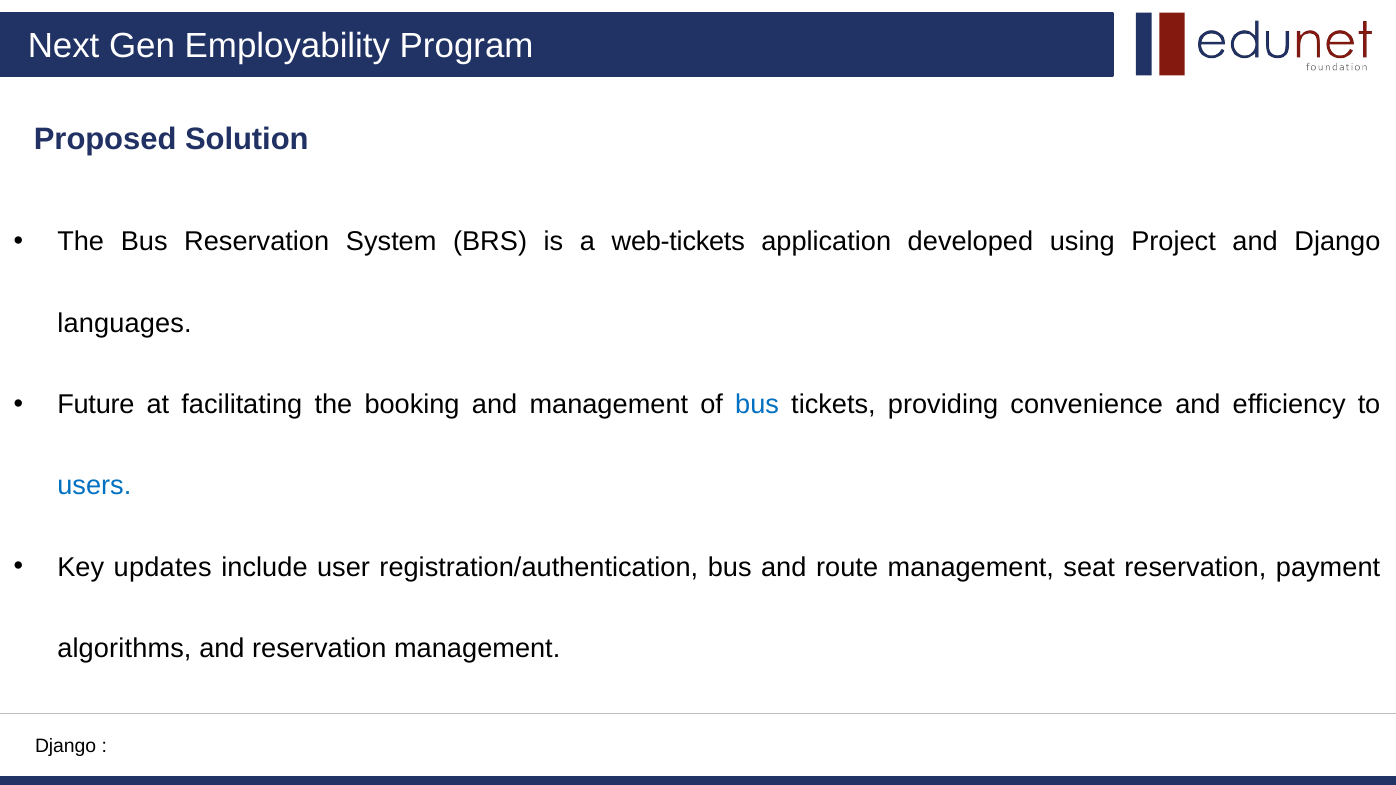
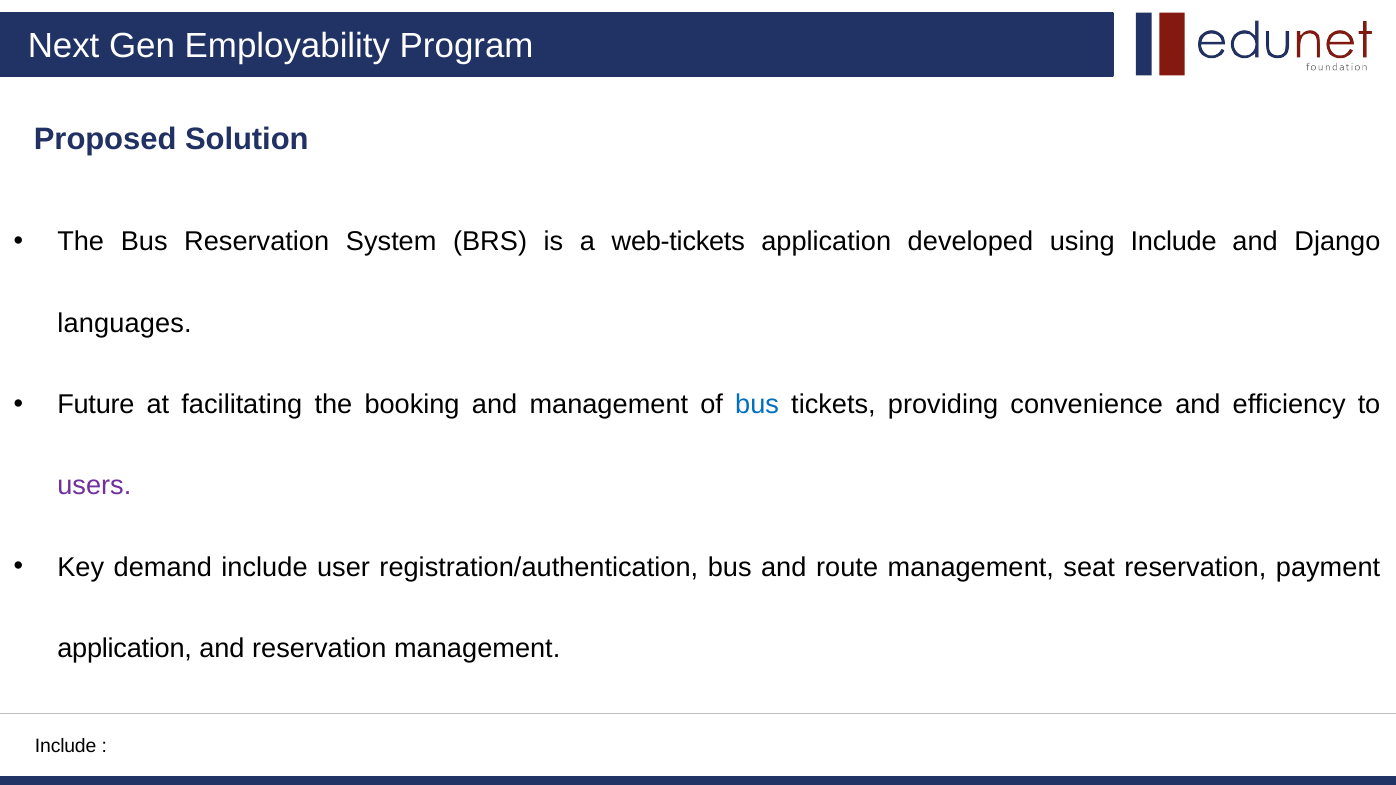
using Project: Project -> Include
users colour: blue -> purple
updates: updates -> demand
algorithms at (124, 649): algorithms -> application
Django at (66, 747): Django -> Include
